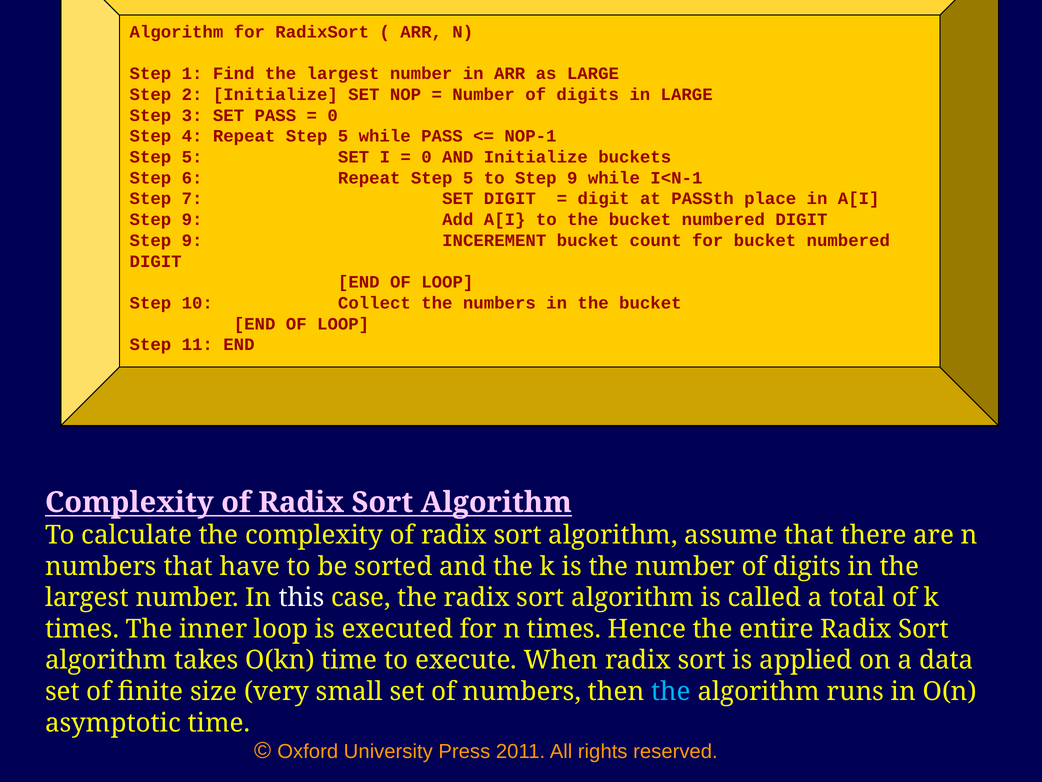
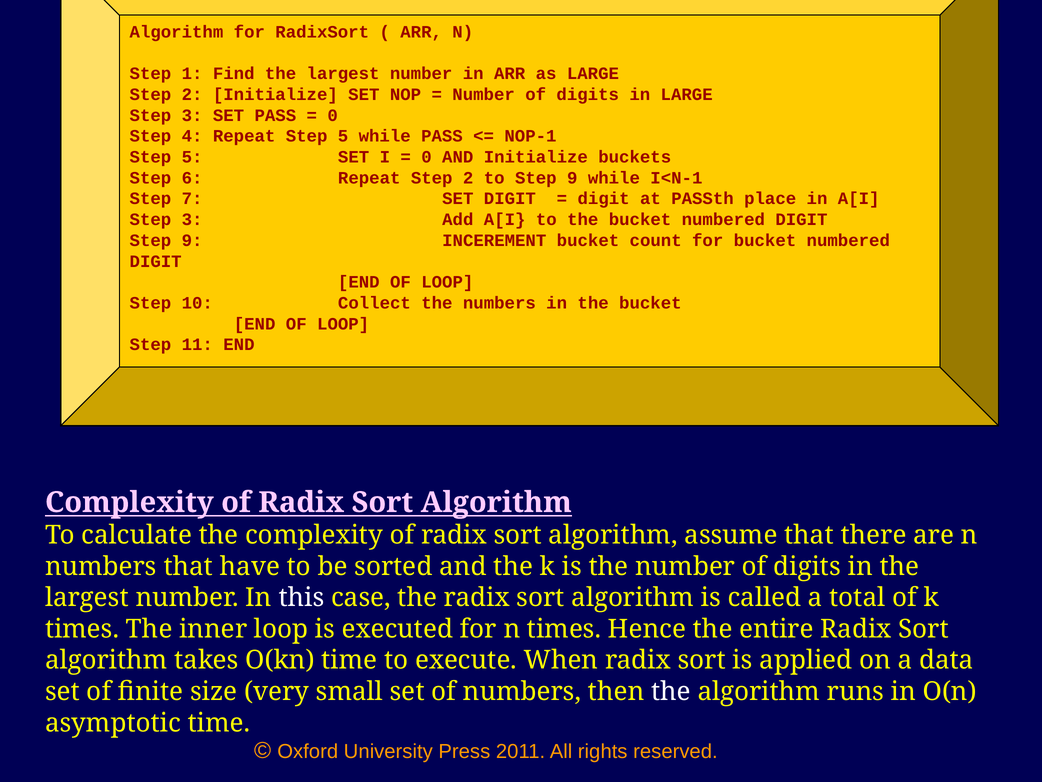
6 Repeat Step 5: 5 -> 2
9 at (192, 219): 9 -> 3
the at (671, 691) colour: light blue -> white
